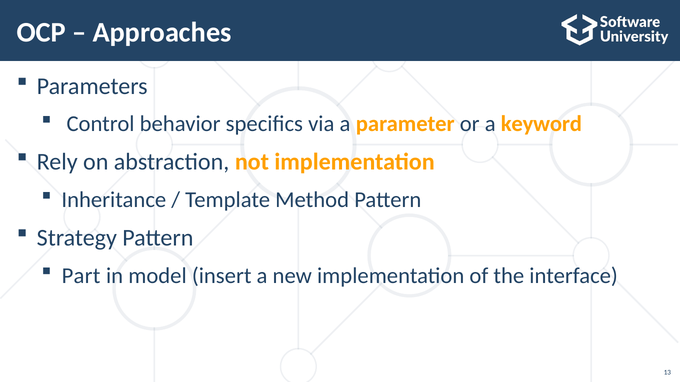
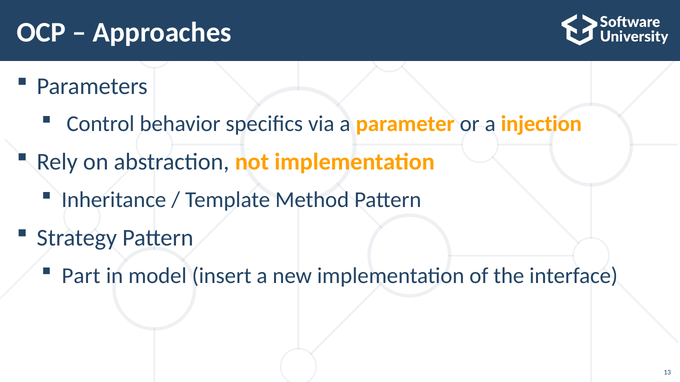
keyword: keyword -> injection
